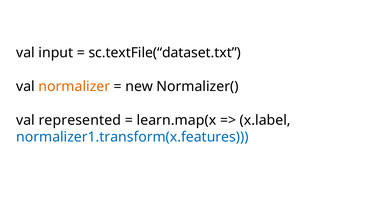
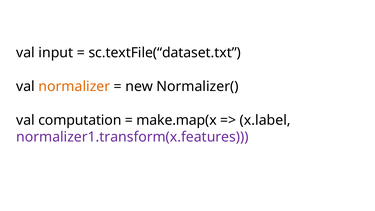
represented: represented -> computation
learn.map(x: learn.map(x -> make.map(x
normalizer1.transform(x.features colour: blue -> purple
